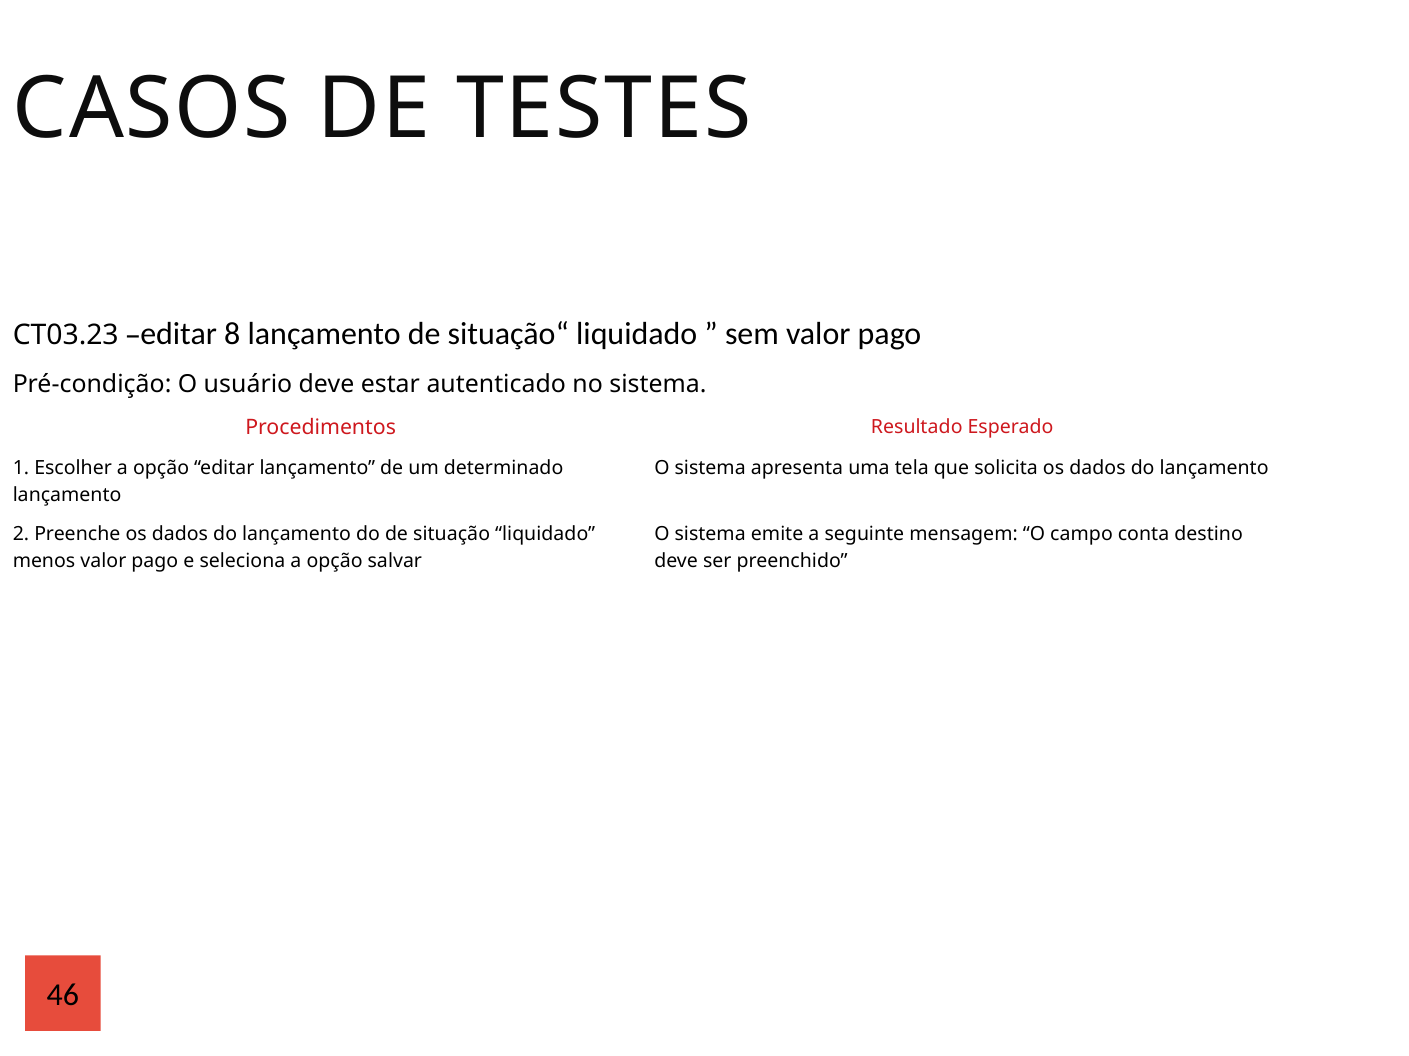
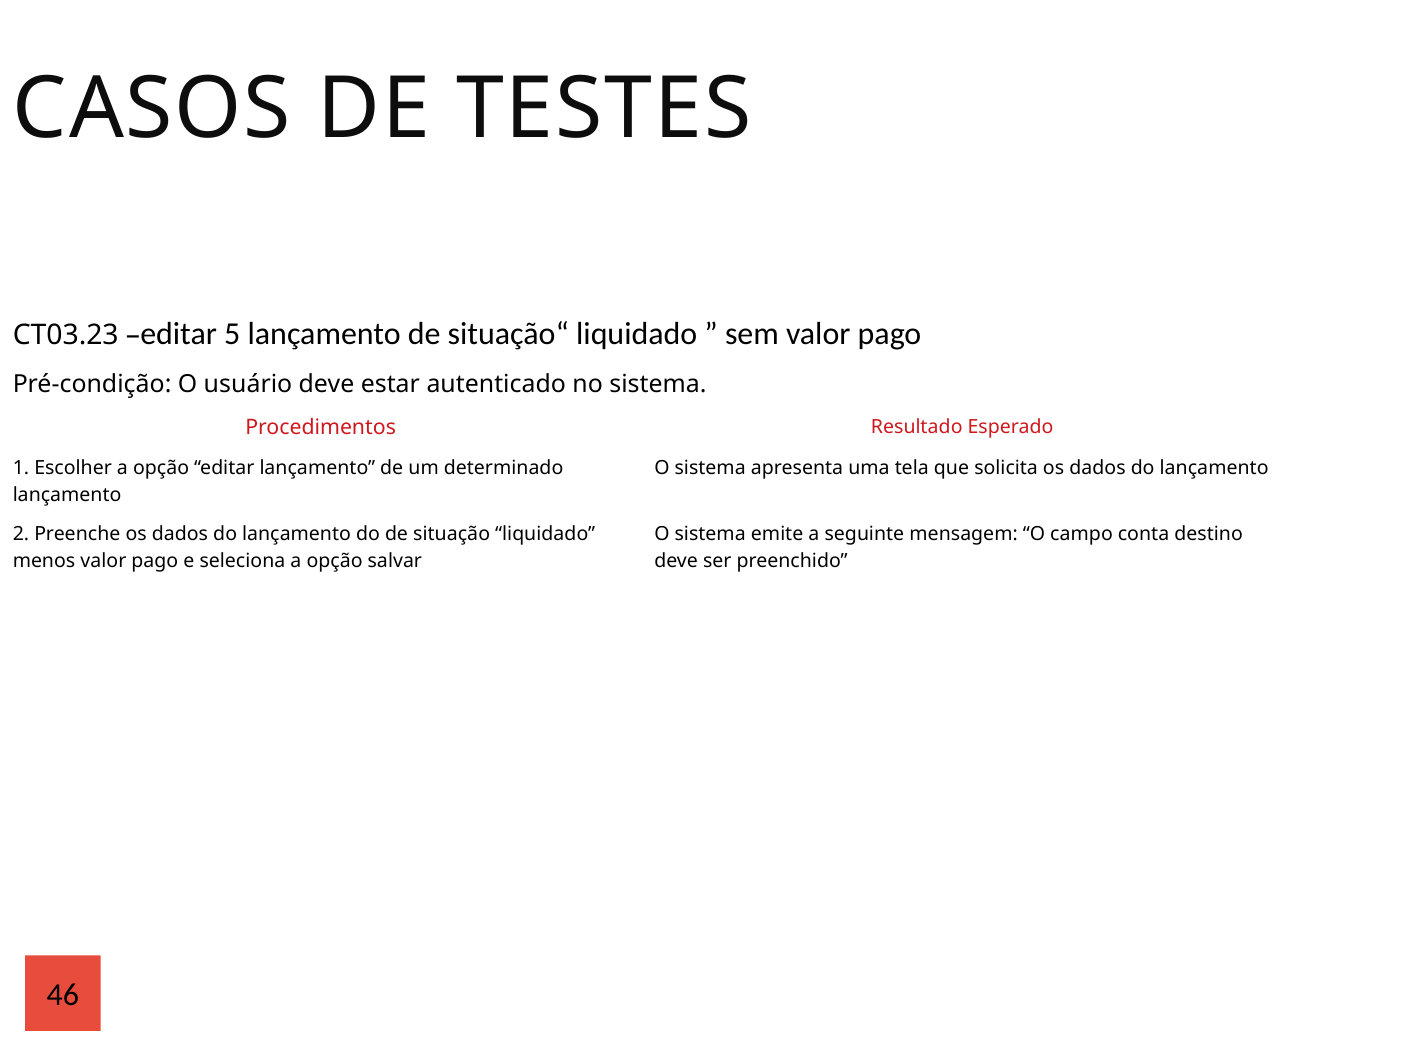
8: 8 -> 5
